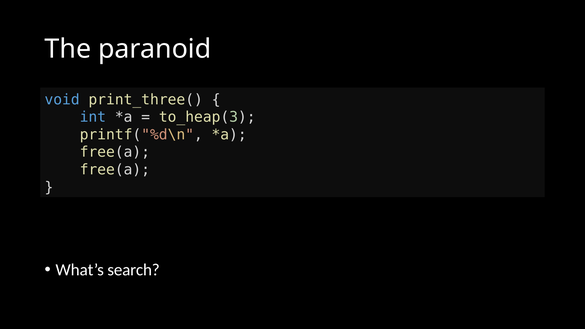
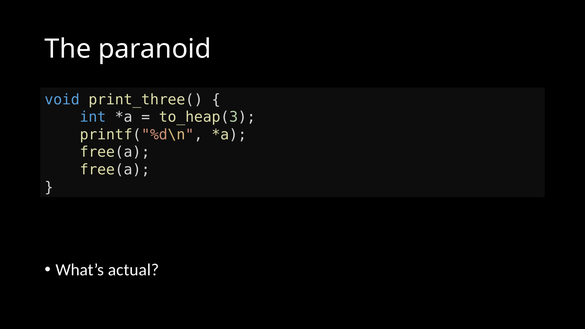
search: search -> actual
